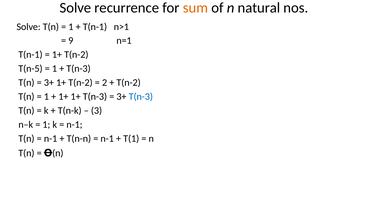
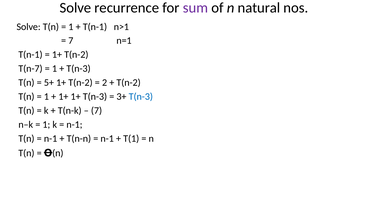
sum colour: orange -> purple
9 at (71, 41): 9 -> 7
T(n-5: T(n-5 -> T(n-7
3+ at (49, 82): 3+ -> 5+
3 at (97, 110): 3 -> 7
